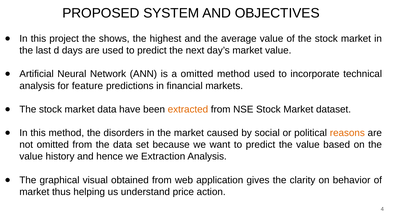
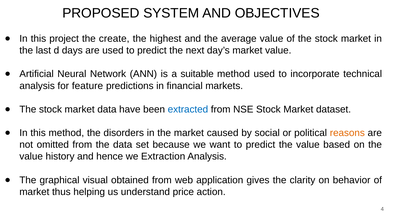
shows: shows -> create
a omitted: omitted -> suitable
extracted colour: orange -> blue
